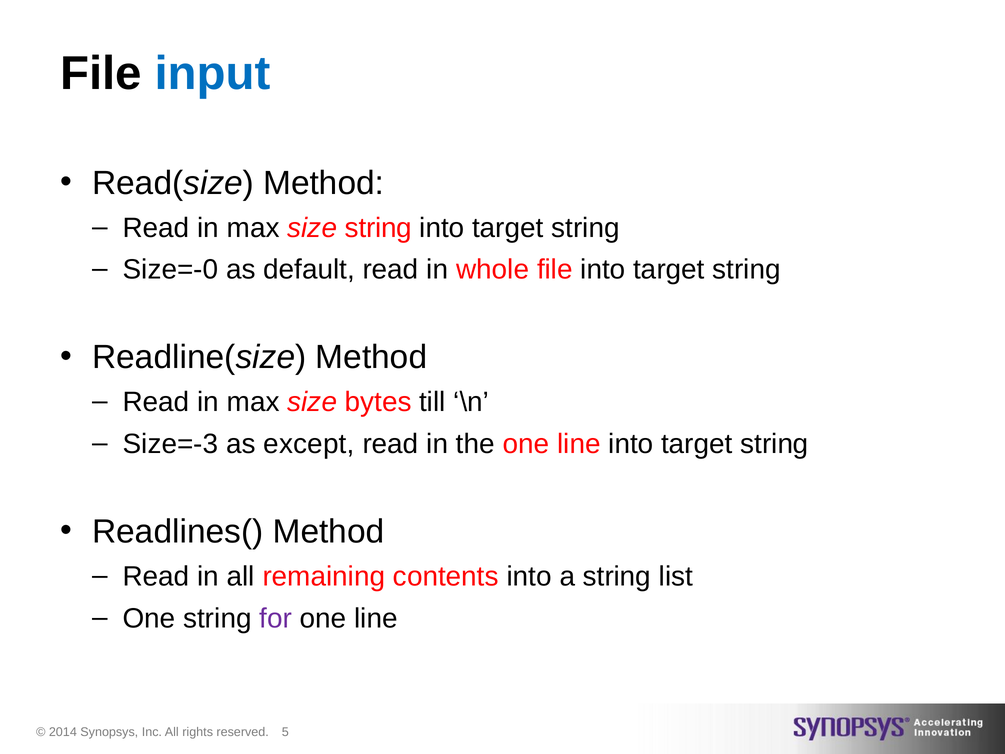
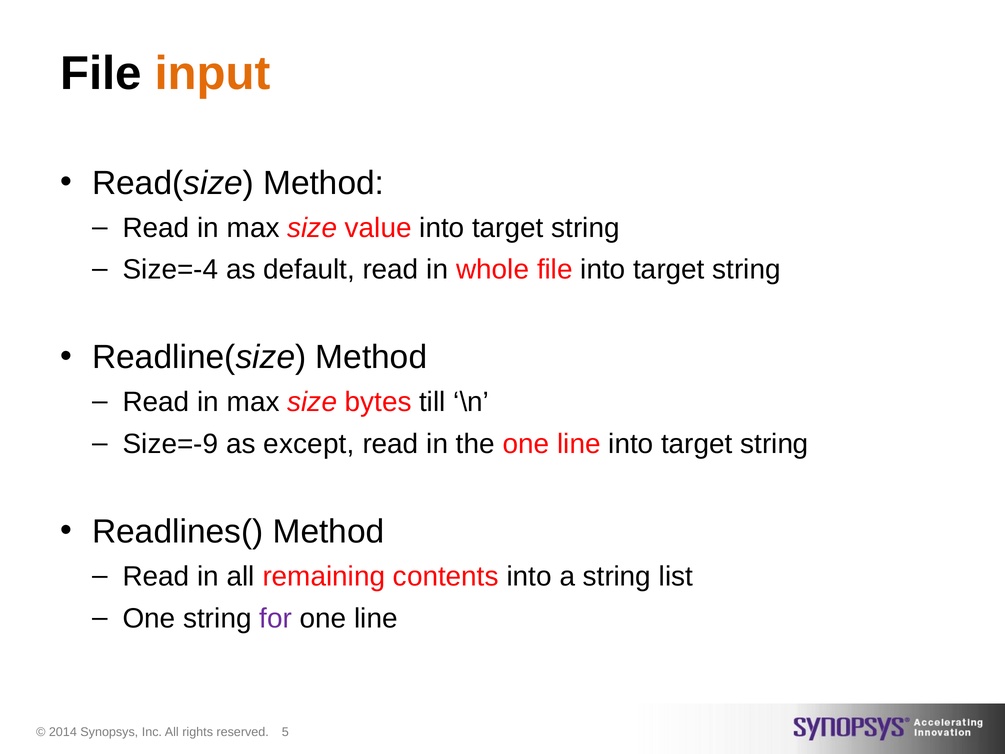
input colour: blue -> orange
size string: string -> value
Size=-0: Size=-0 -> Size=-4
Size=-3: Size=-3 -> Size=-9
